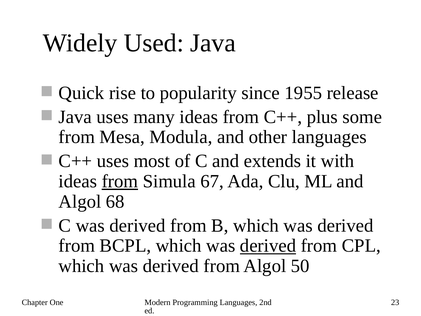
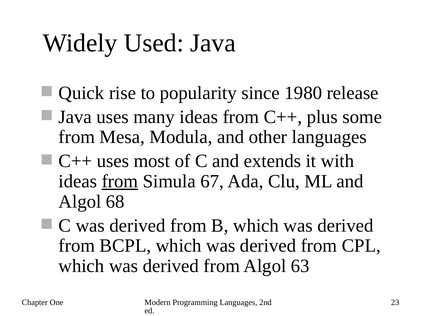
1955: 1955 -> 1980
derived at (268, 246) underline: present -> none
50: 50 -> 63
